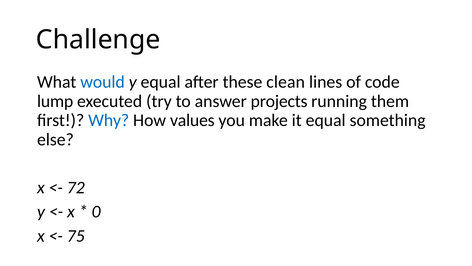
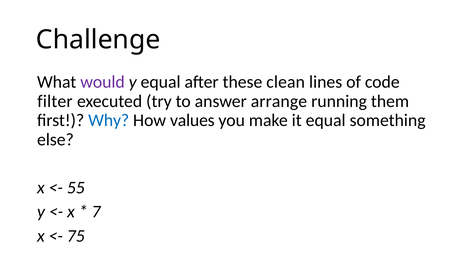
would colour: blue -> purple
lump: lump -> filter
projects: projects -> arrange
72: 72 -> 55
0: 0 -> 7
